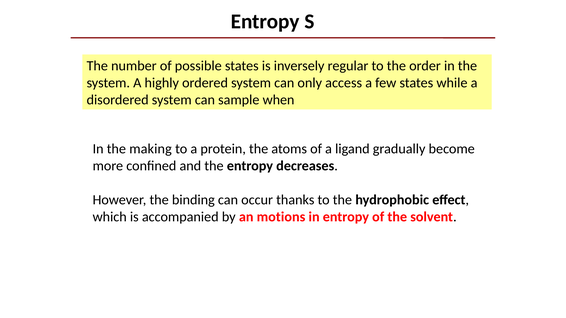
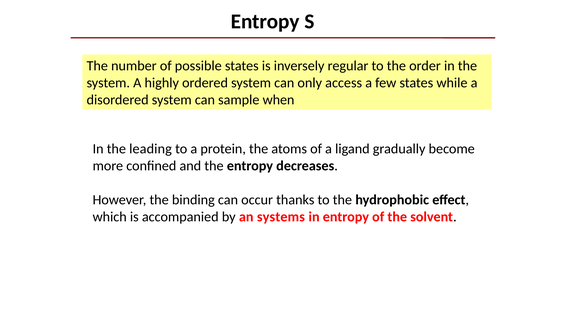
making: making -> leading
motions: motions -> systems
